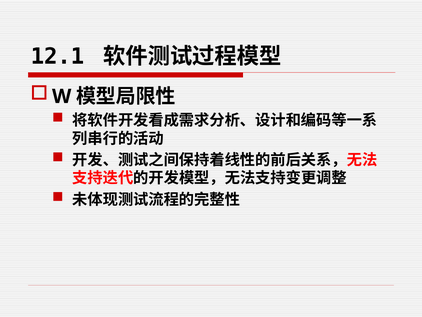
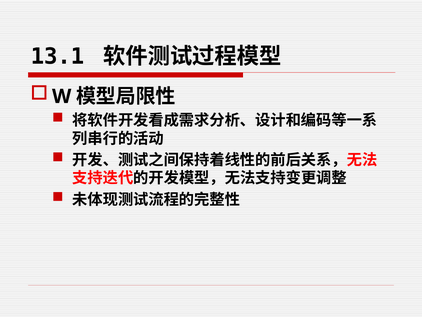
12.1: 12.1 -> 13.1
